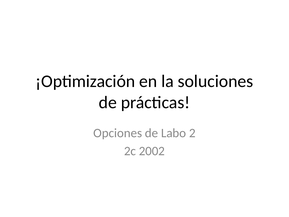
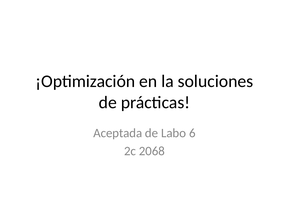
Opciones: Opciones -> Aceptada
2: 2 -> 6
2002: 2002 -> 2068
